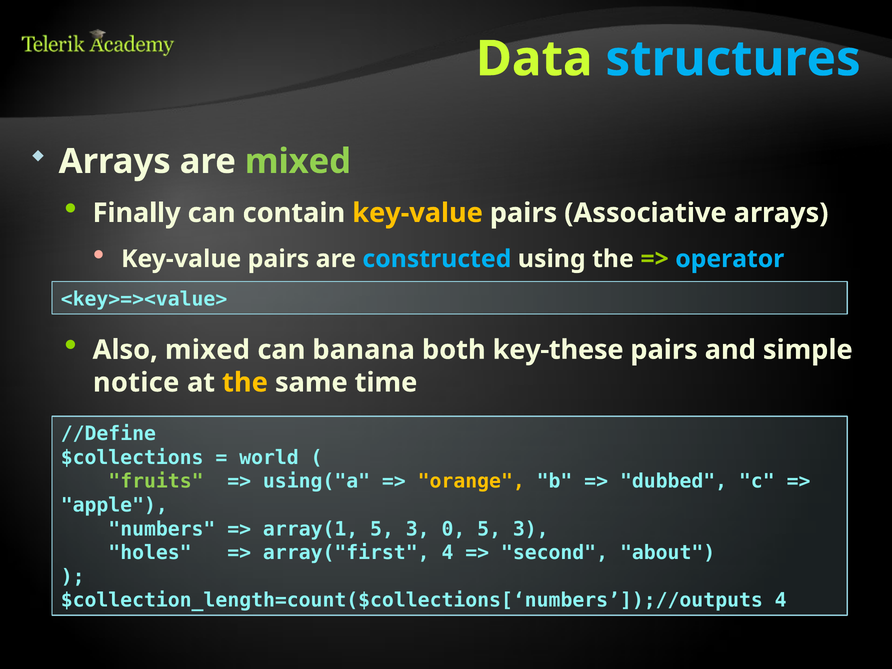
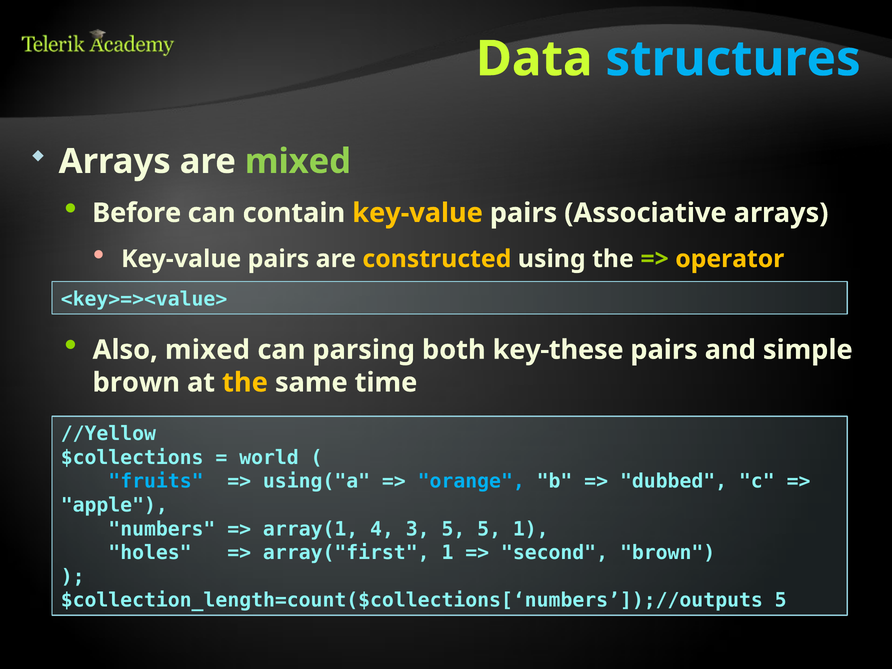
Finally: Finally -> Before
constructed colour: light blue -> yellow
operator colour: light blue -> yellow
banana: banana -> parsing
notice at (136, 383): notice -> brown
//Define: //Define -> //Yellow
fruits colour: light green -> light blue
orange colour: yellow -> light blue
array(1 5: 5 -> 4
3 0: 0 -> 5
3 at (531, 529): 3 -> 1
array("first 4: 4 -> 1
second about: about -> brown
$collection_length=count($collections[‘numbers’]);//outputs 4: 4 -> 5
